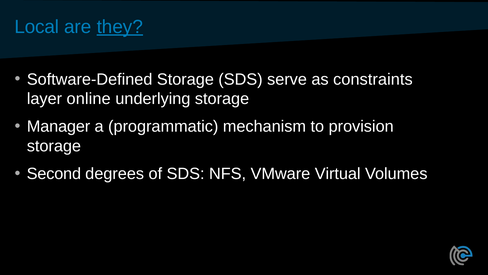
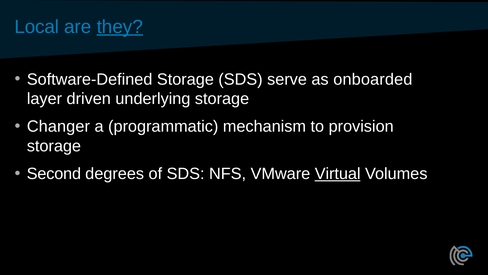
constraints: constraints -> onboarded
online: online -> driven
Manager: Manager -> Changer
Virtual underline: none -> present
